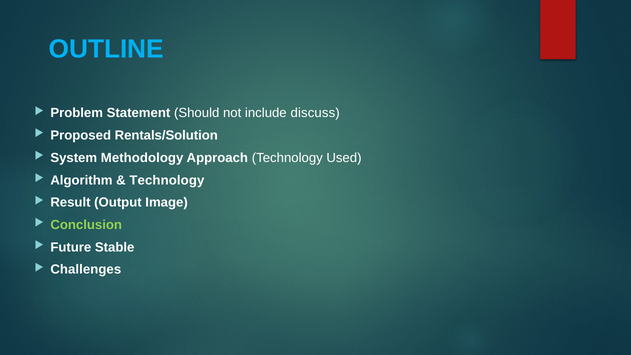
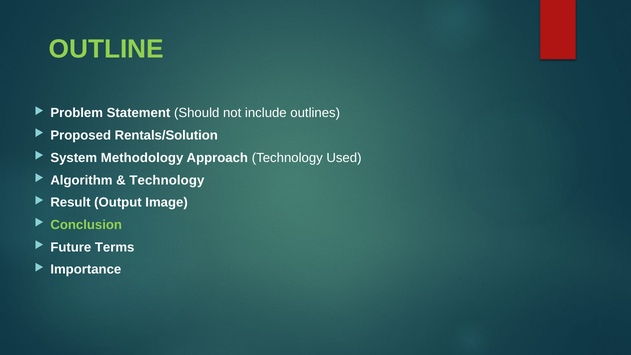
OUTLINE colour: light blue -> light green
discuss: discuss -> outlines
Stable: Stable -> Terms
Challenges: Challenges -> Importance
